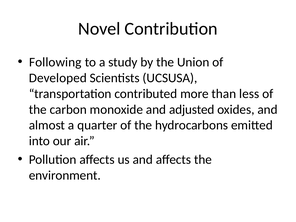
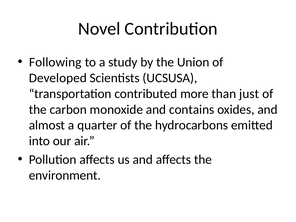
less: less -> just
adjusted: adjusted -> contains
